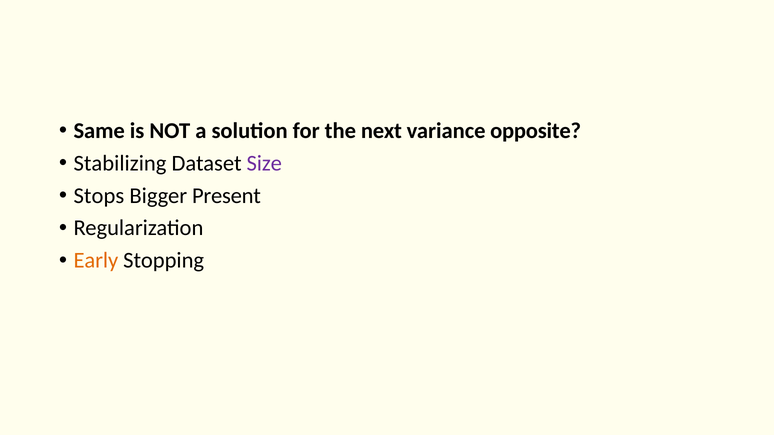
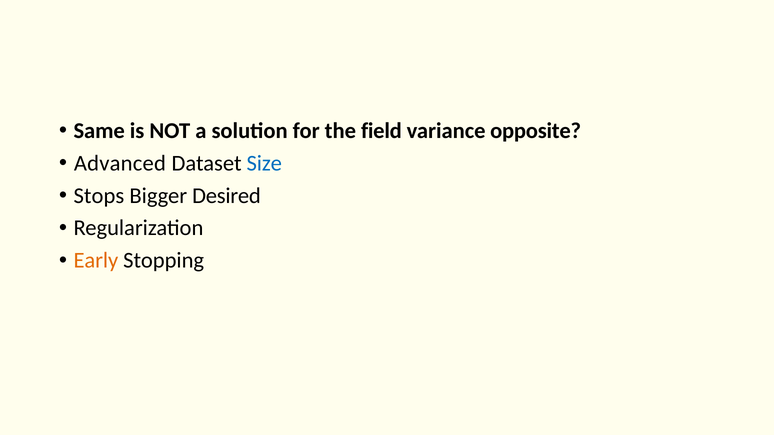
next: next -> field
Stabilizing: Stabilizing -> Advanced
Size colour: purple -> blue
Present: Present -> Desired
